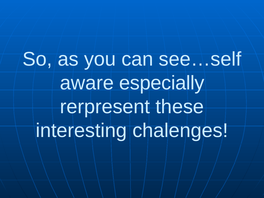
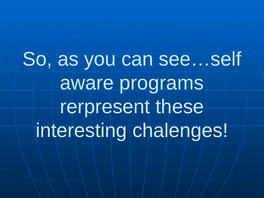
especially: especially -> programs
